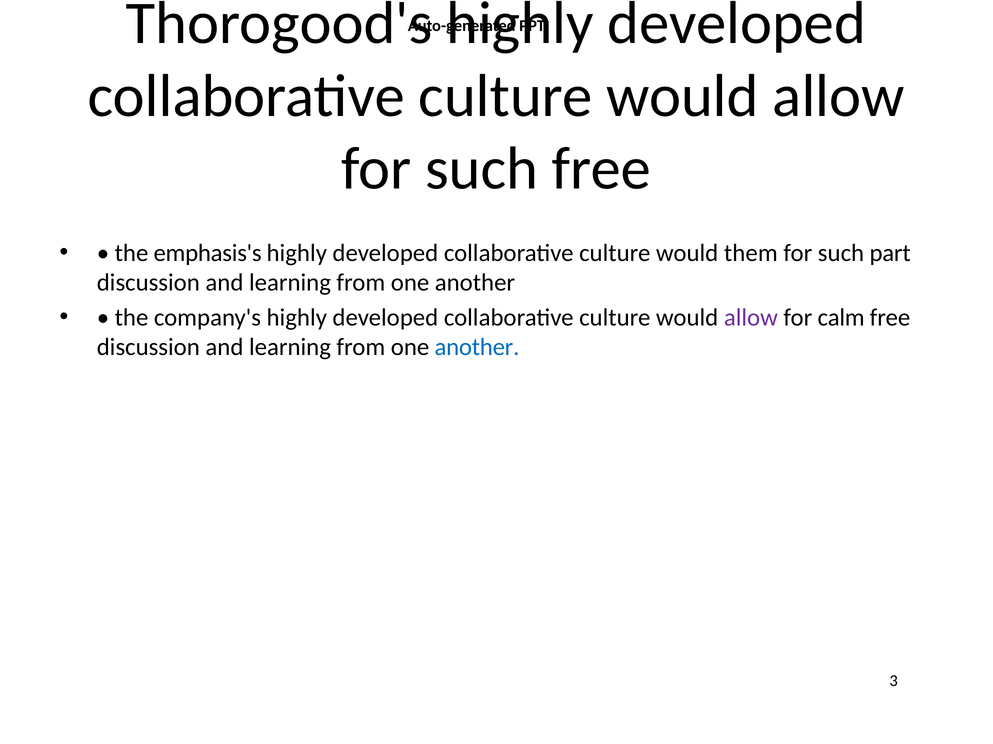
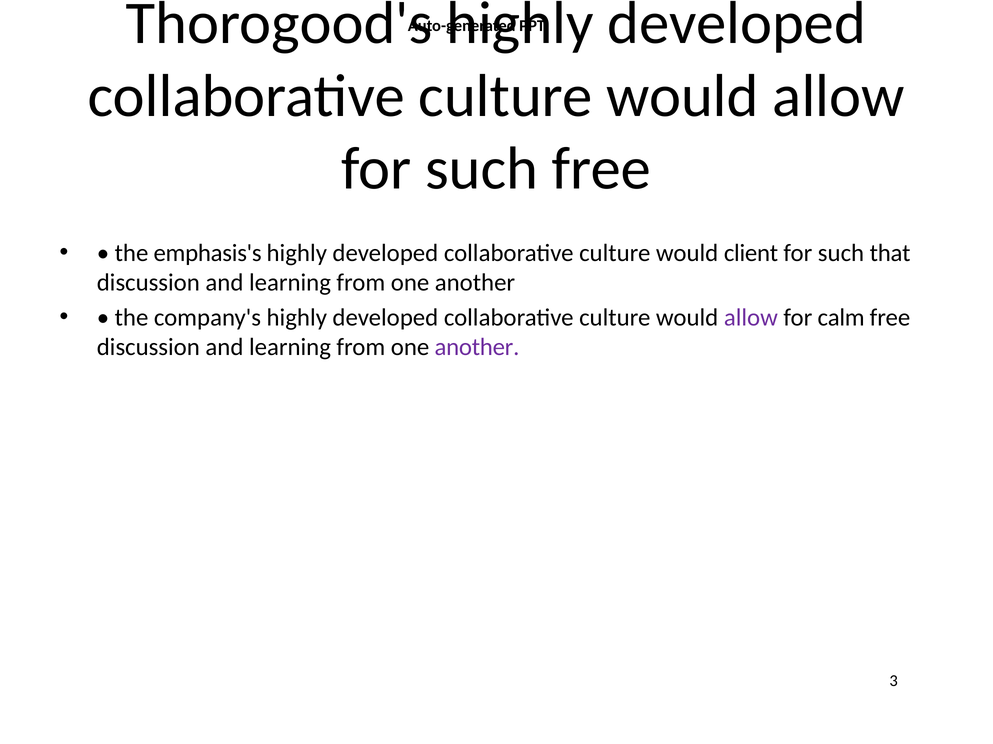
them: them -> client
part: part -> that
another at (477, 348) colour: blue -> purple
